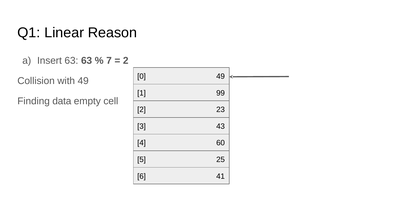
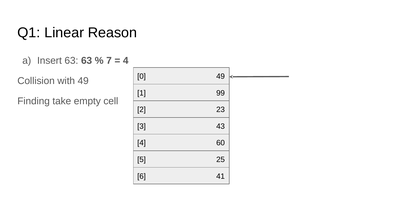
2 at (126, 61): 2 -> 4
data: data -> take
